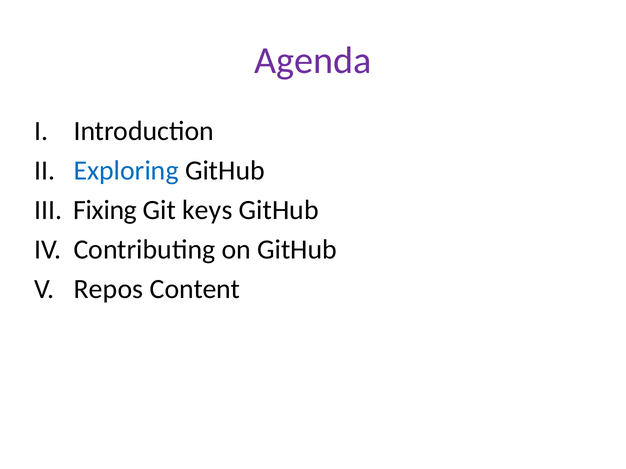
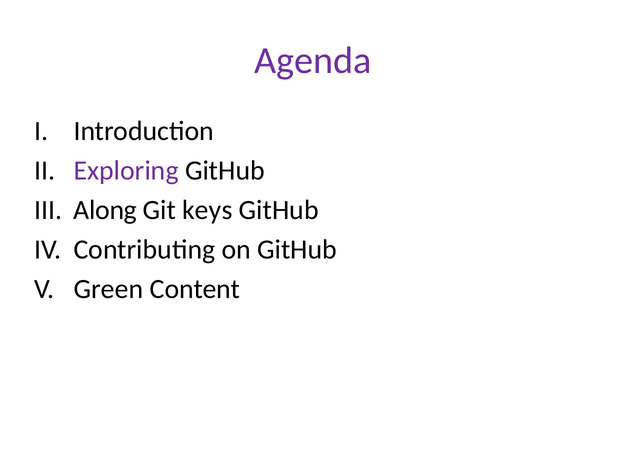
Exploring colour: blue -> purple
Fixing: Fixing -> Along
Repos: Repos -> Green
